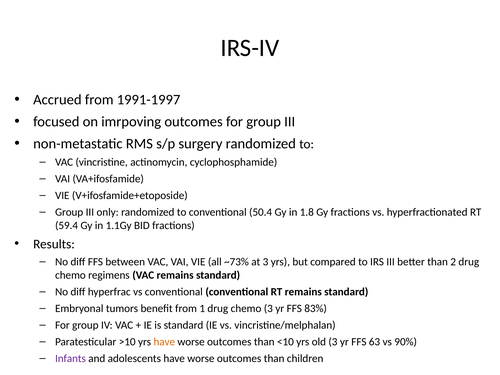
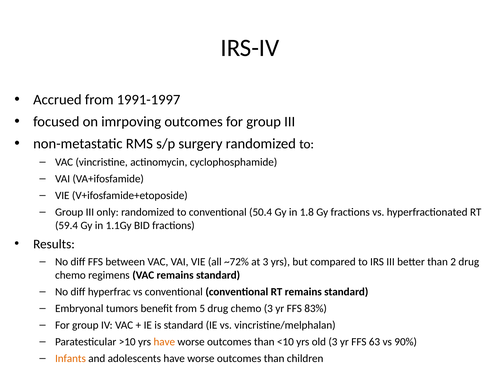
~73%: ~73% -> ~72%
1: 1 -> 5
Infants colour: purple -> orange
